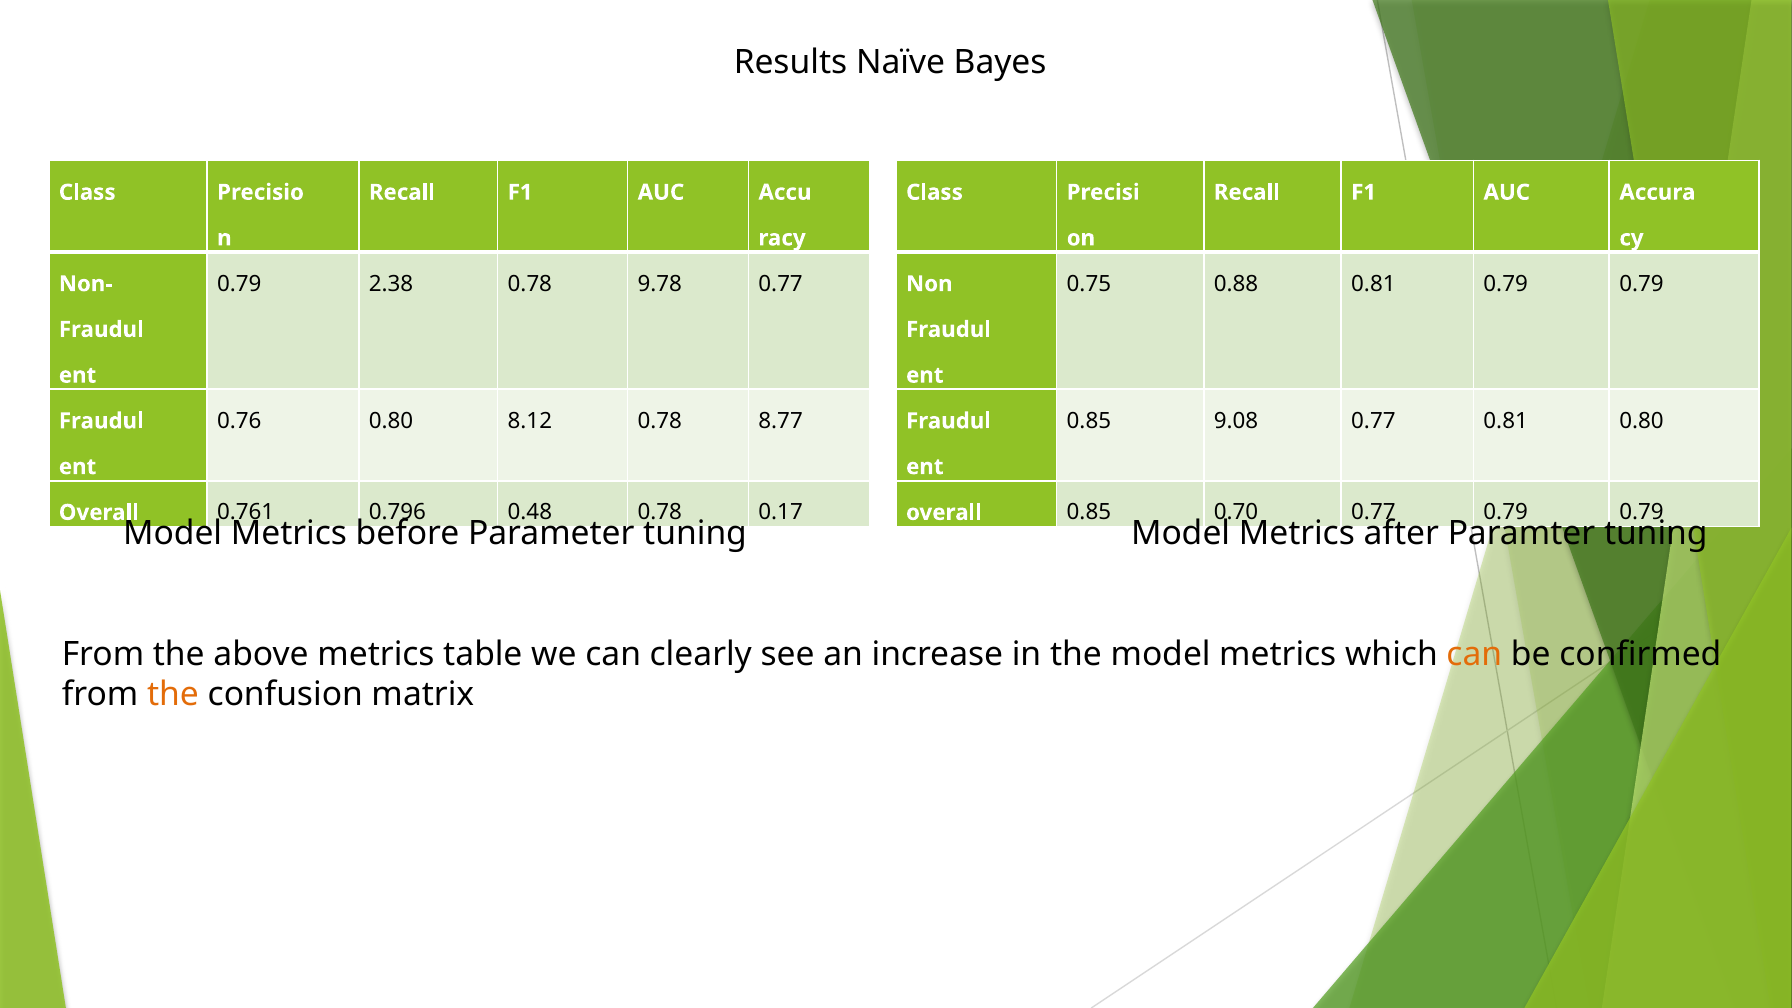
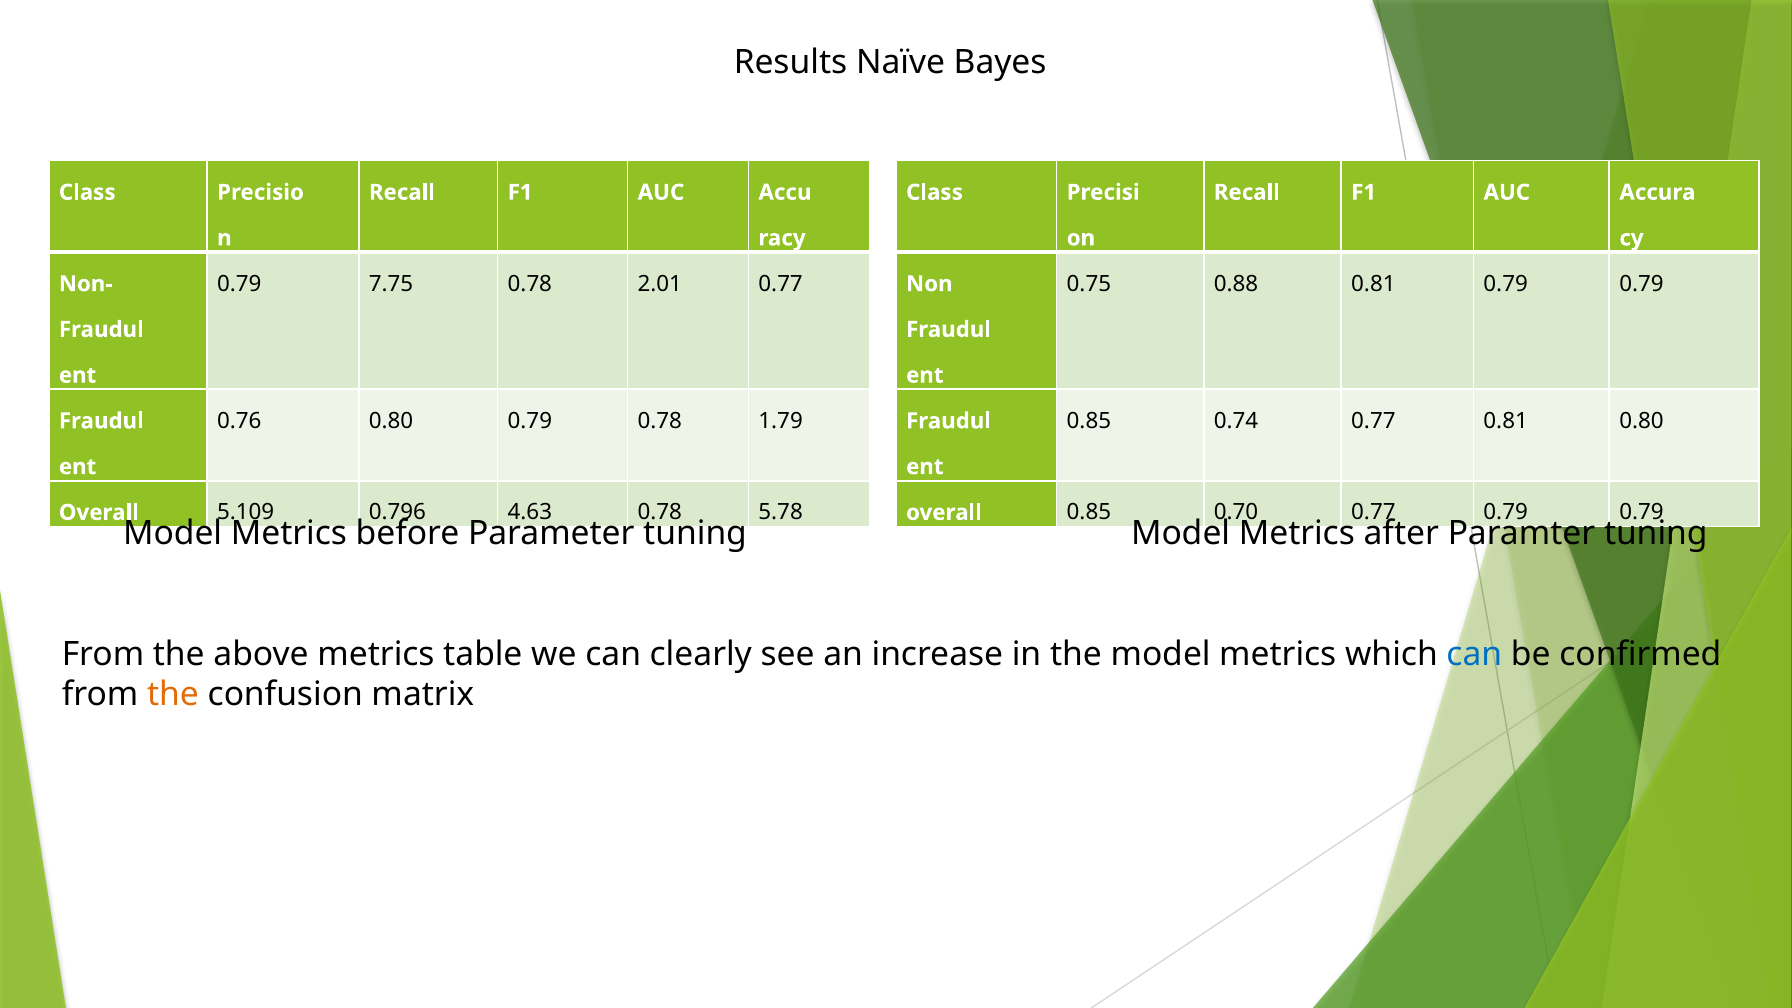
2.38: 2.38 -> 7.75
9.78: 9.78 -> 2.01
0.80 8.12: 8.12 -> 0.79
8.77: 8.77 -> 1.79
9.08: 9.08 -> 0.74
0.761: 0.761 -> 5.109
0.48: 0.48 -> 4.63
0.17: 0.17 -> 5.78
can at (1474, 654) colour: orange -> blue
